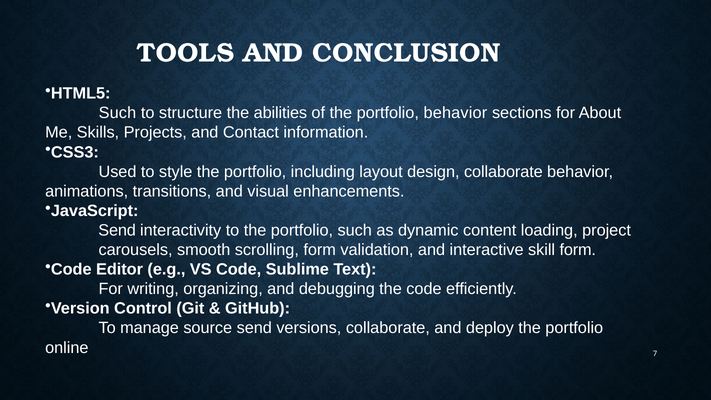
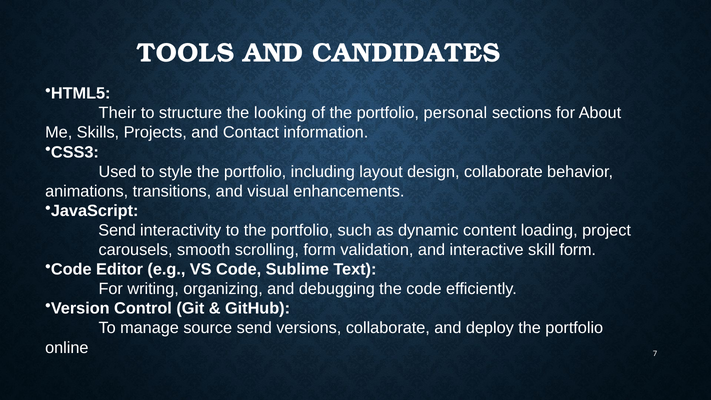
CONCLUSION: CONCLUSION -> CANDIDATES
Such at (117, 113): Such -> Their
abilities: abilities -> looking
portfolio behavior: behavior -> personal
